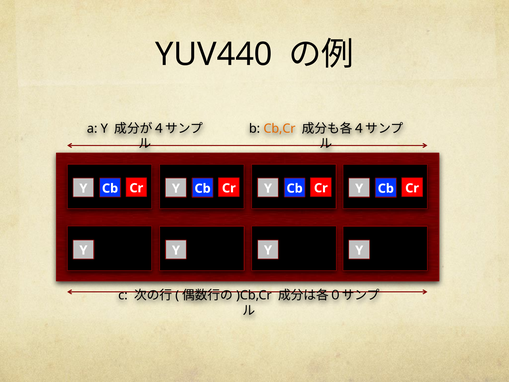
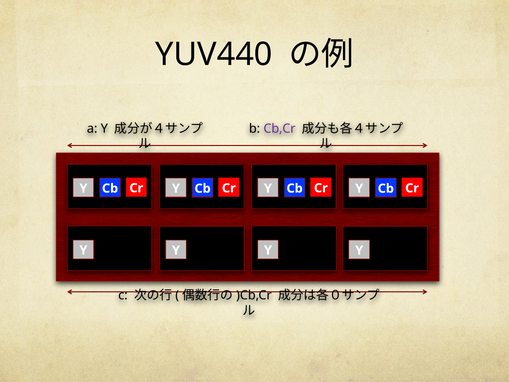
Cb,Cr colour: orange -> purple
